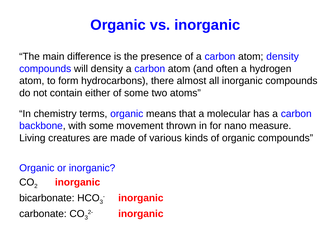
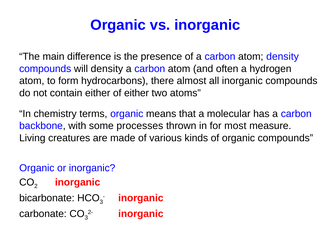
of some: some -> either
movement: movement -> processes
nano: nano -> most
